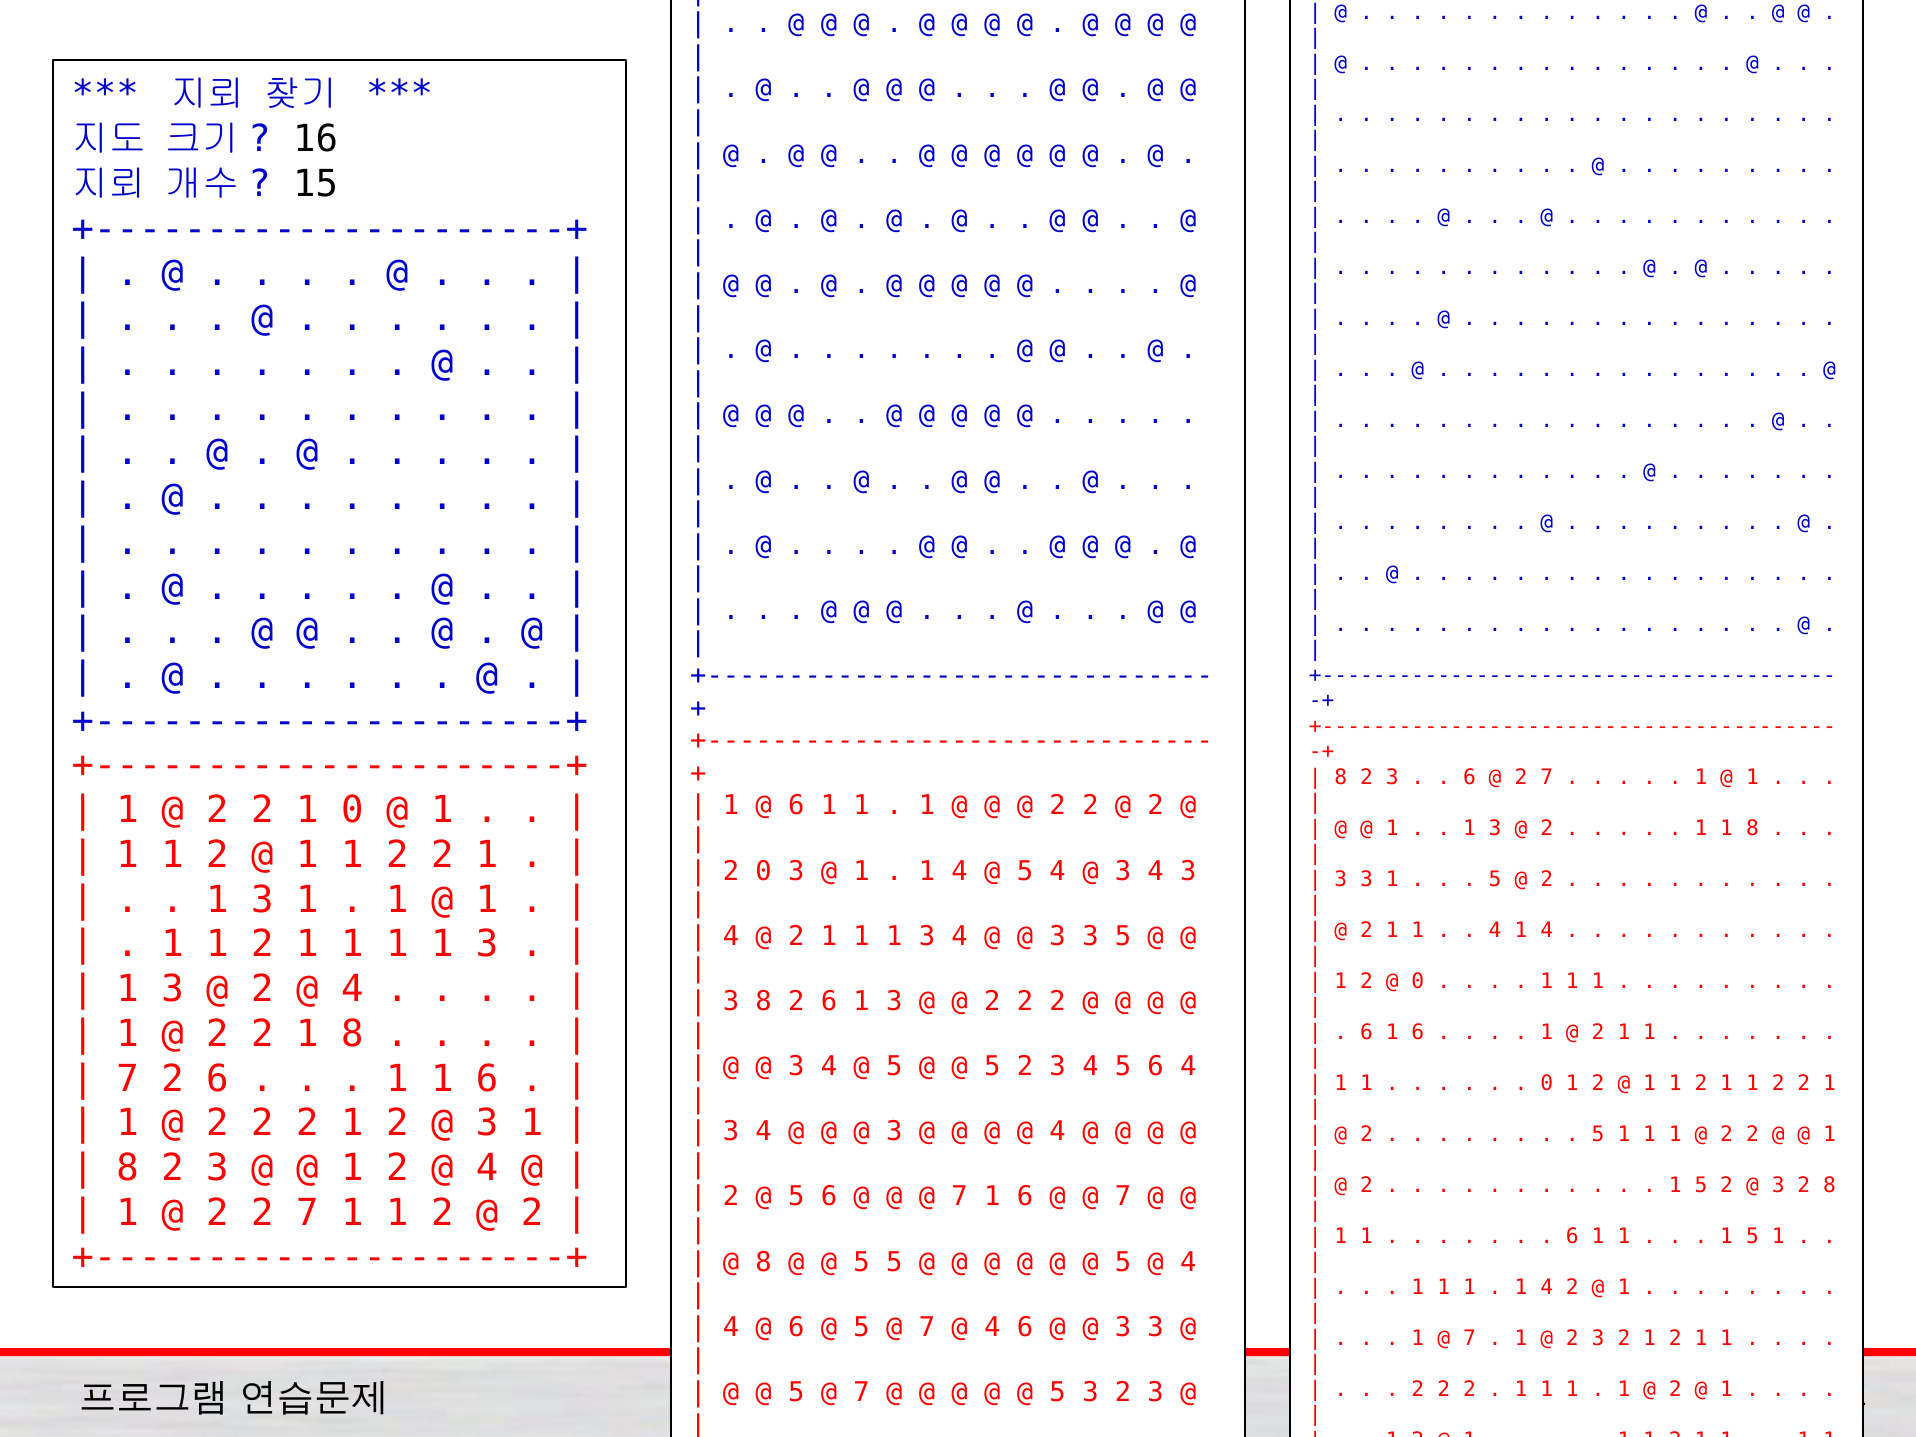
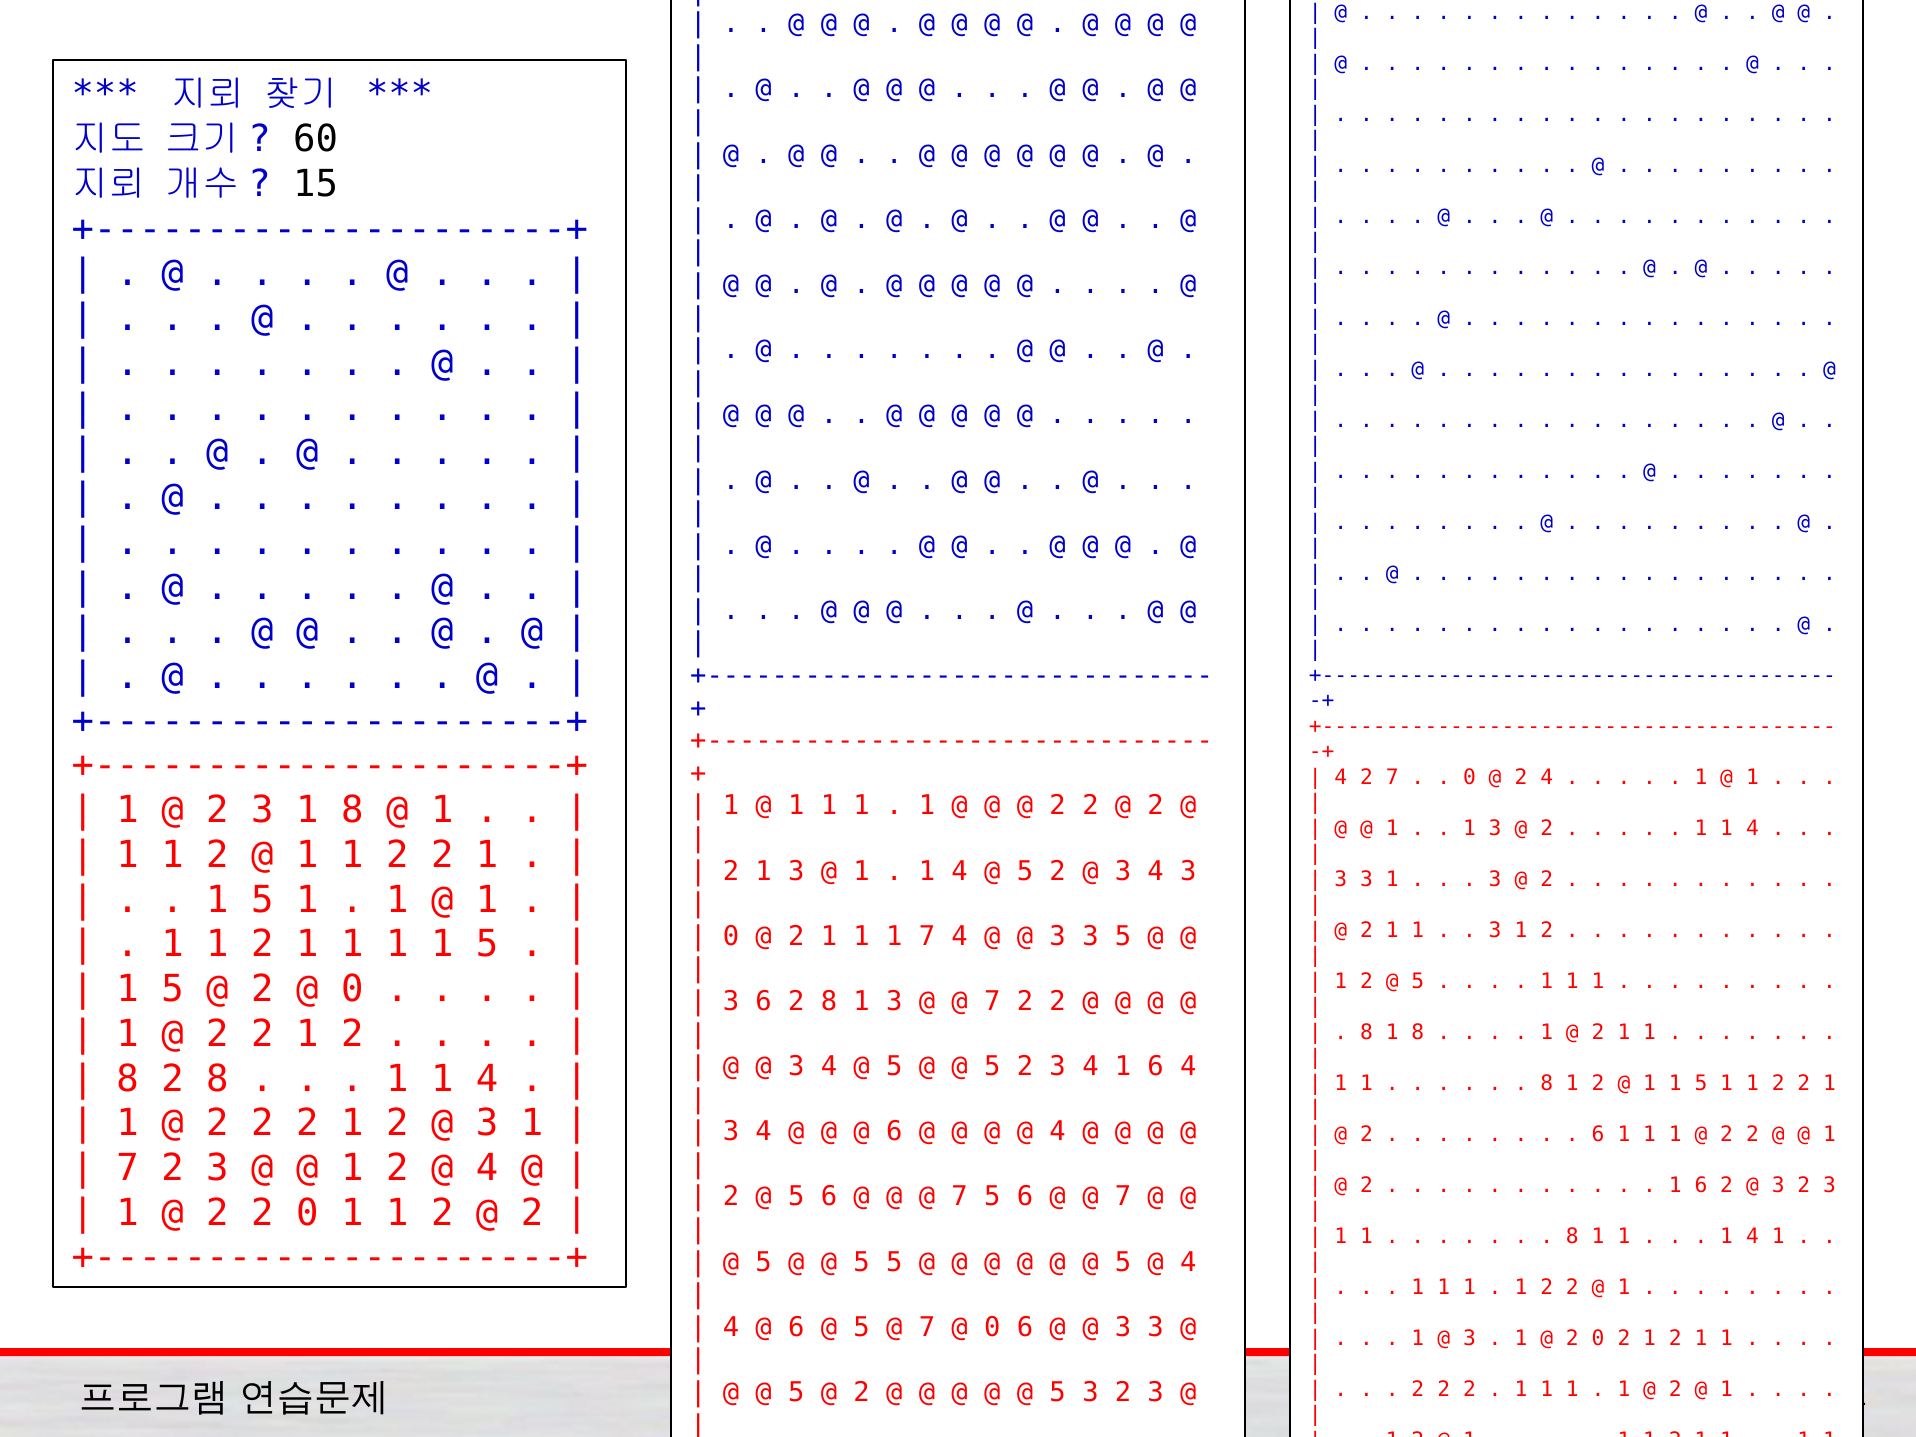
16: 16 -> 60
8 at (1341, 777): 8 -> 4
3 at (1392, 777): 3 -> 7
6 at (1470, 777): 6 -> 0
7 at (1547, 777): 7 -> 4
2 at (262, 810): 2 -> 3
0 at (352, 810): 0 -> 8
6 at (796, 806): 6 -> 1
8 at (1752, 828): 8 -> 4
0 at (764, 871): 0 -> 1
4 at (1058, 871): 4 -> 2
5 at (1495, 879): 5 -> 3
3 at (262, 900): 3 -> 5
4 at (1495, 930): 4 -> 3
4 at (1547, 930): 4 -> 2
4 at (731, 936): 4 -> 0
3 at (927, 936): 3 -> 7
3 at (487, 945): 3 -> 5
0 at (1418, 981): 0 -> 5
3 at (172, 989): 3 -> 5
4 at (352, 989): 4 -> 0
3 8: 8 -> 6
6 at (829, 1001): 6 -> 8
2 at (992, 1001): 2 -> 7
8 at (352, 1034): 8 -> 2
6 at (1367, 1032): 6 -> 8
6 at (1418, 1032): 6 -> 8
3 4 5: 5 -> 1
7 at (128, 1079): 7 -> 8
6 at (217, 1079): 6 -> 8
6 at (487, 1079): 6 -> 4
0 at (1547, 1083): 0 -> 8
2 at (1701, 1083): 2 -> 5
3 at (894, 1132): 3 -> 6
5 at (1598, 1134): 5 -> 6
8 at (128, 1168): 8 -> 7
5 at (1701, 1185): 5 -> 6
8 at (1830, 1185): 8 -> 3
1 at (992, 1197): 1 -> 5
2 2 7: 7 -> 0
6 at (1572, 1236): 6 -> 8
5 at (1752, 1236): 5 -> 4
8 at (764, 1262): 8 -> 5
4 at (1547, 1287): 4 -> 2
4 at (992, 1327): 4 -> 0
7 at (1470, 1338): 7 -> 3
3 at (1598, 1338): 3 -> 0
7 at (862, 1393): 7 -> 2
